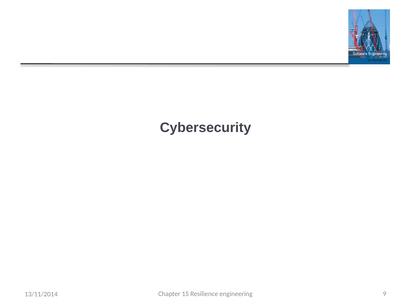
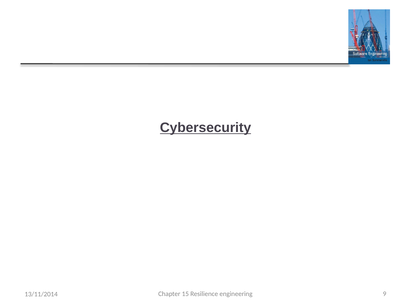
Cybersecurity underline: none -> present
